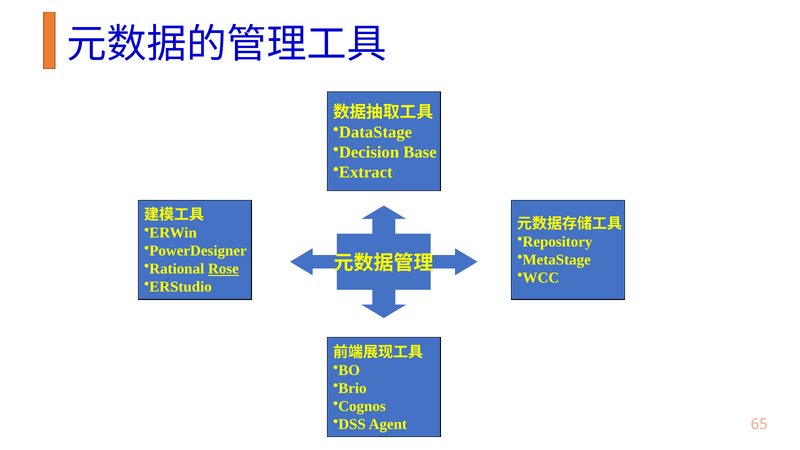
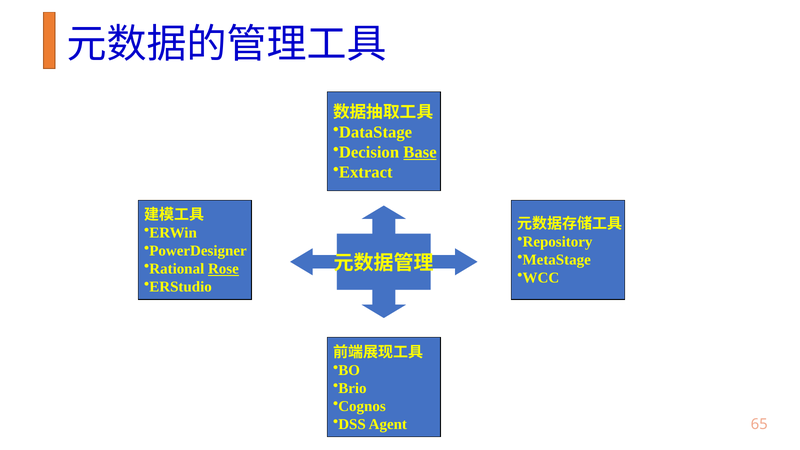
Base underline: none -> present
